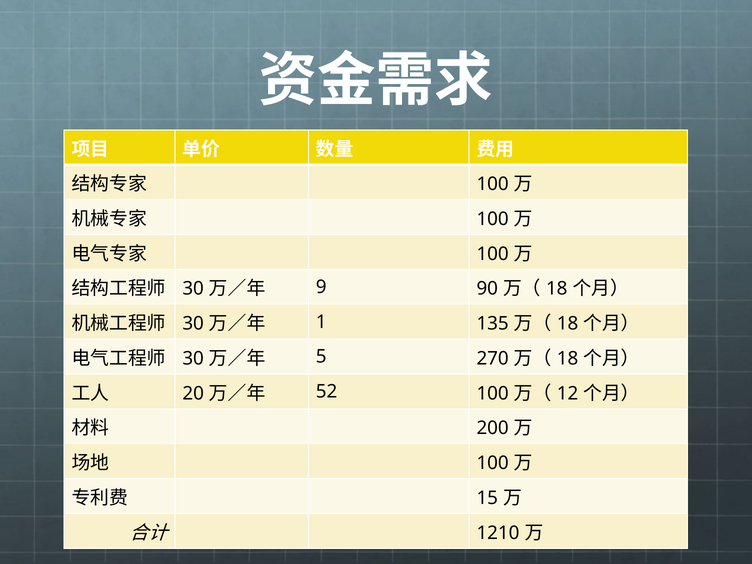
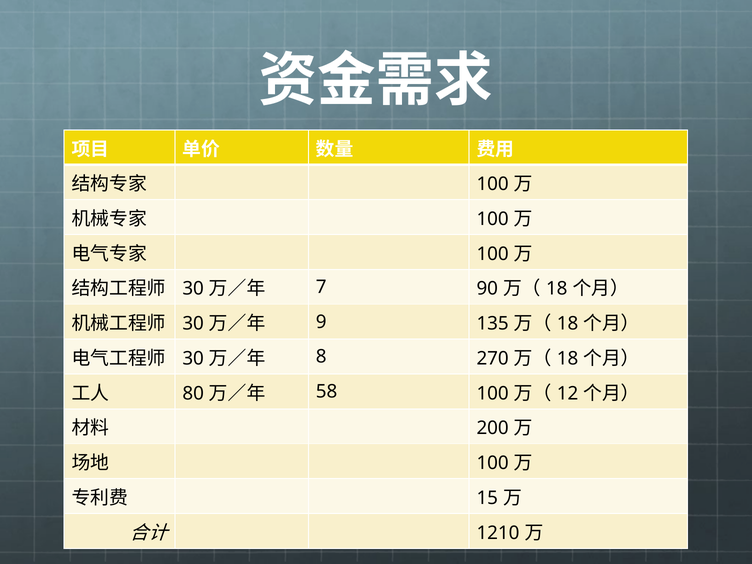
9: 9 -> 7
1: 1 -> 9
5: 5 -> 8
20: 20 -> 80
52: 52 -> 58
